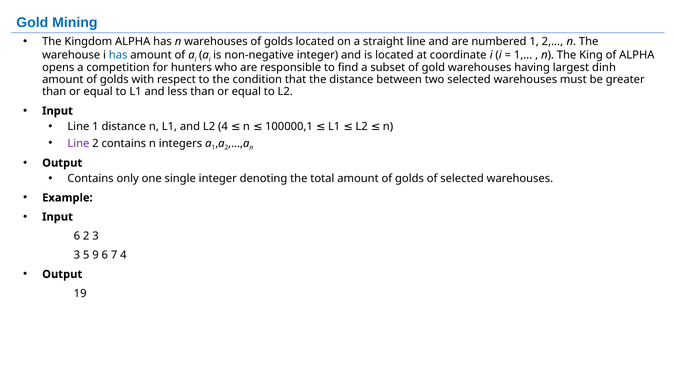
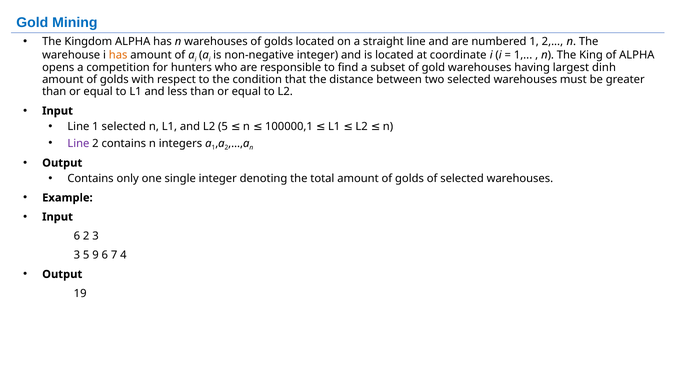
has at (118, 55) colour: blue -> orange
1 distance: distance -> selected
L2 4: 4 -> 5
